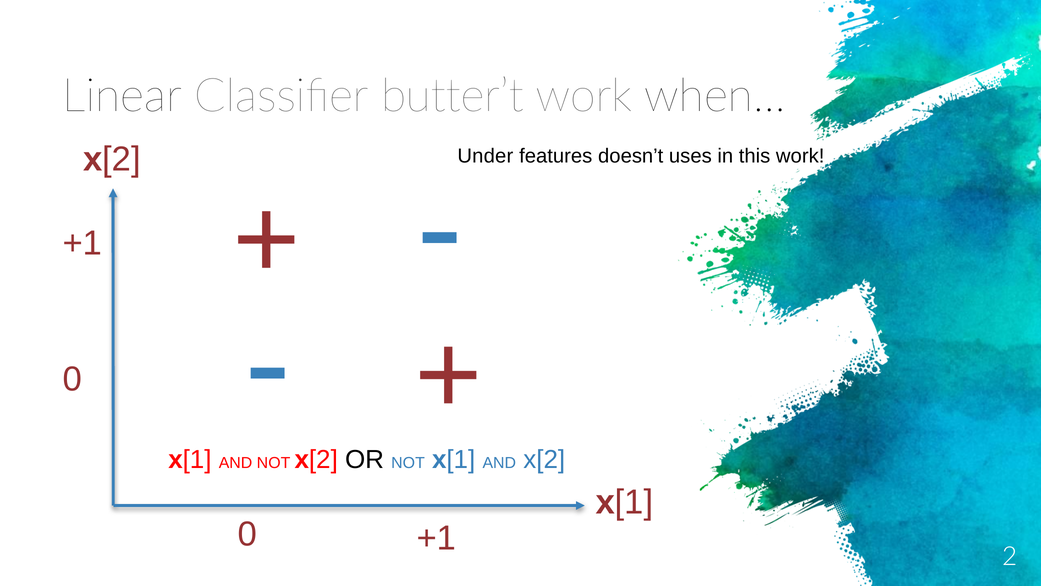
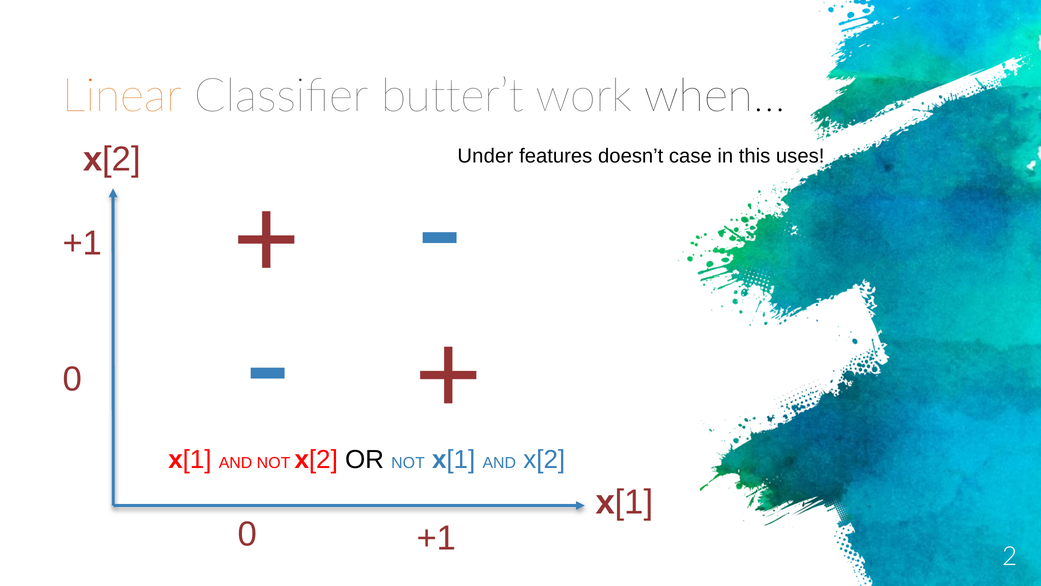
Linear colour: black -> orange
uses: uses -> case
this work: work -> uses
